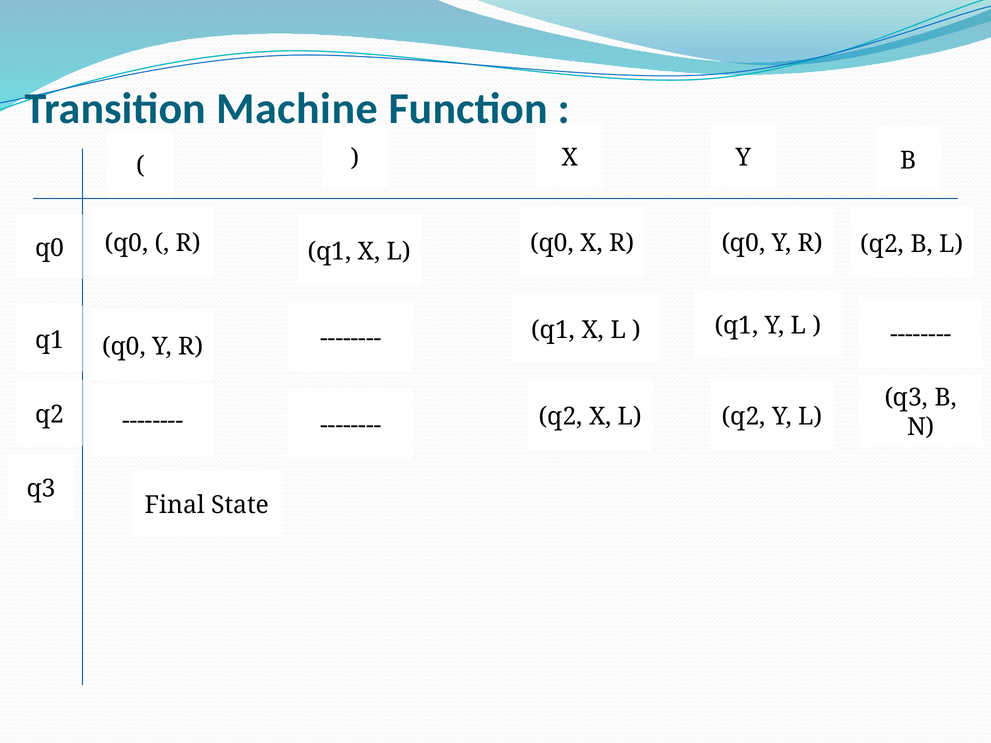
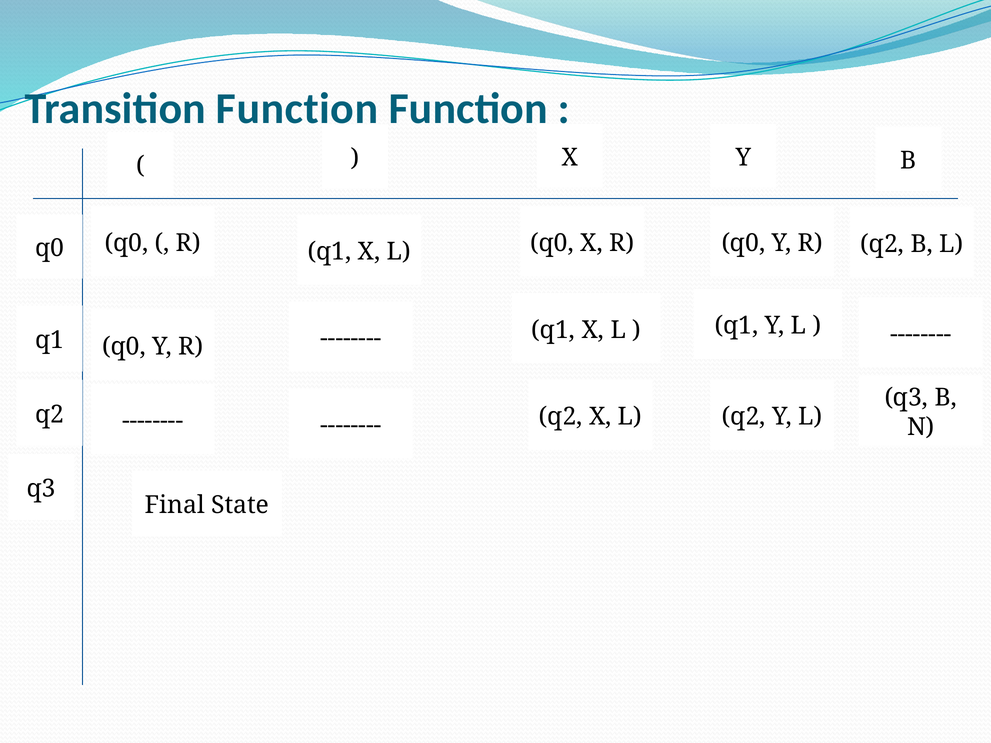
Transition Machine: Machine -> Function
